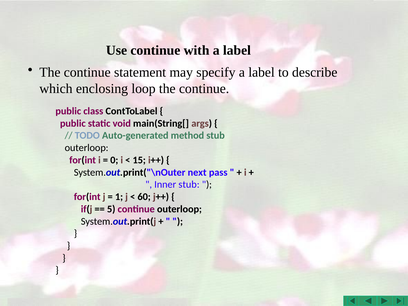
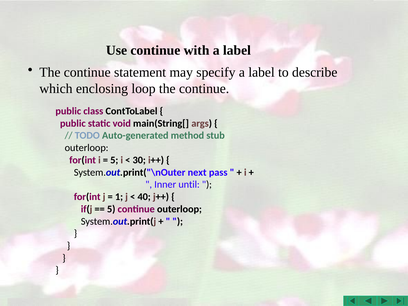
0 at (114, 160): 0 -> 5
15: 15 -> 30
Inner stub: stub -> until
60: 60 -> 40
